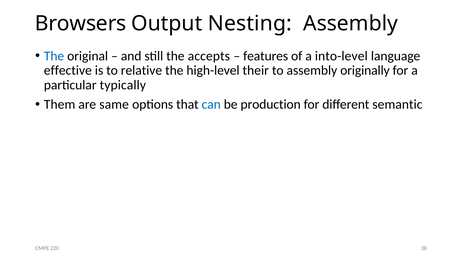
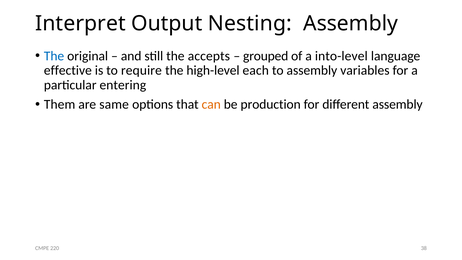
Browsers: Browsers -> Interpret
features: features -> grouped
relative: relative -> require
their: their -> each
originally: originally -> variables
typically: typically -> entering
can colour: blue -> orange
different semantic: semantic -> assembly
